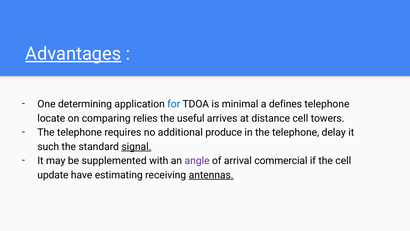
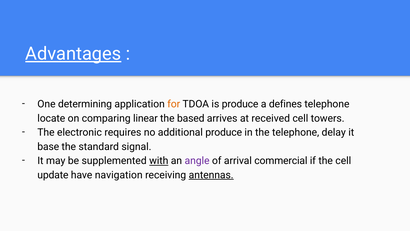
for colour: blue -> orange
is minimal: minimal -> produce
relies: relies -> linear
useful: useful -> based
distance: distance -> received
telephone at (79, 132): telephone -> electronic
such: such -> base
signal underline: present -> none
with underline: none -> present
estimating: estimating -> navigation
